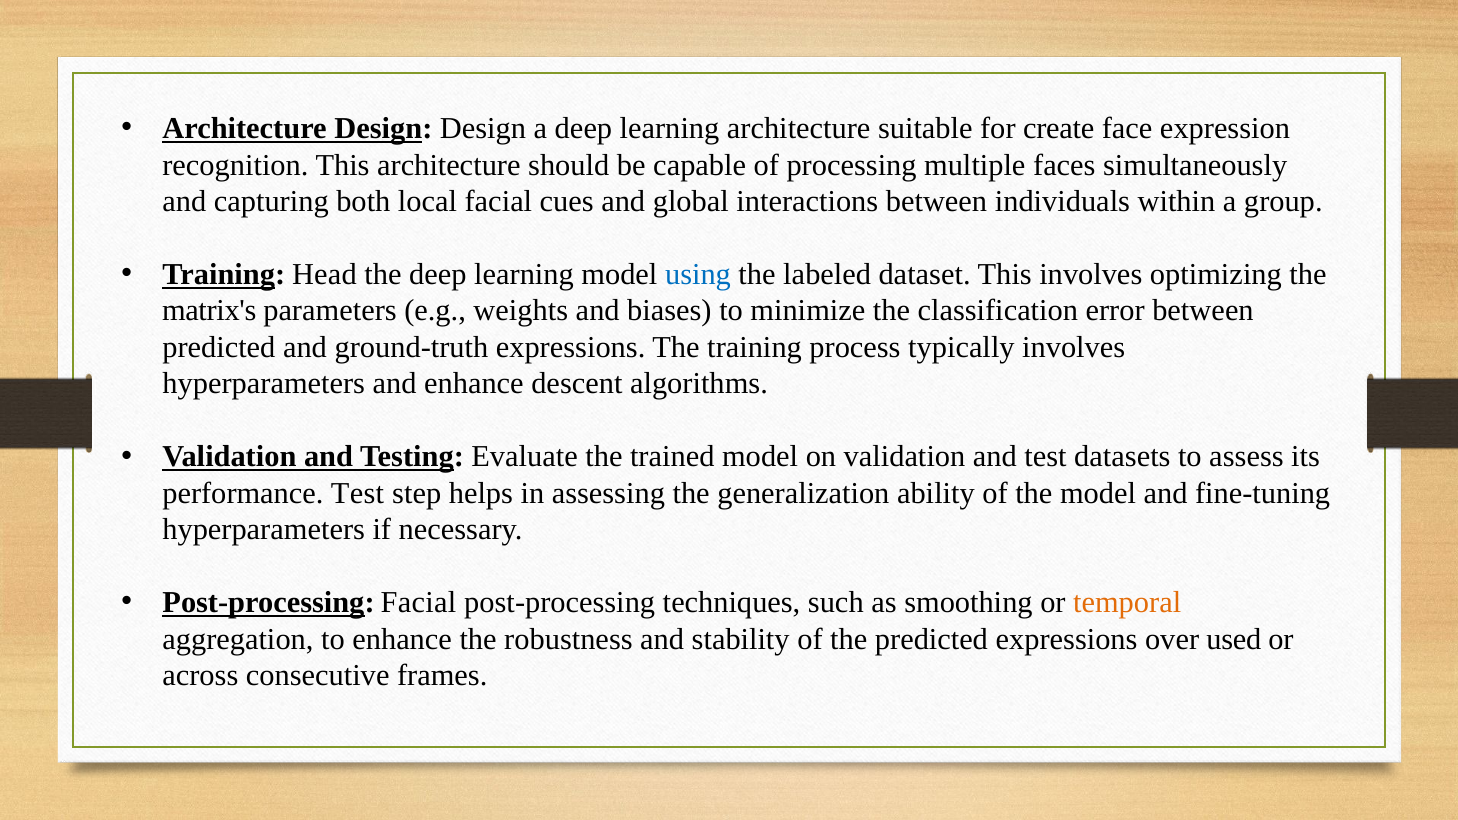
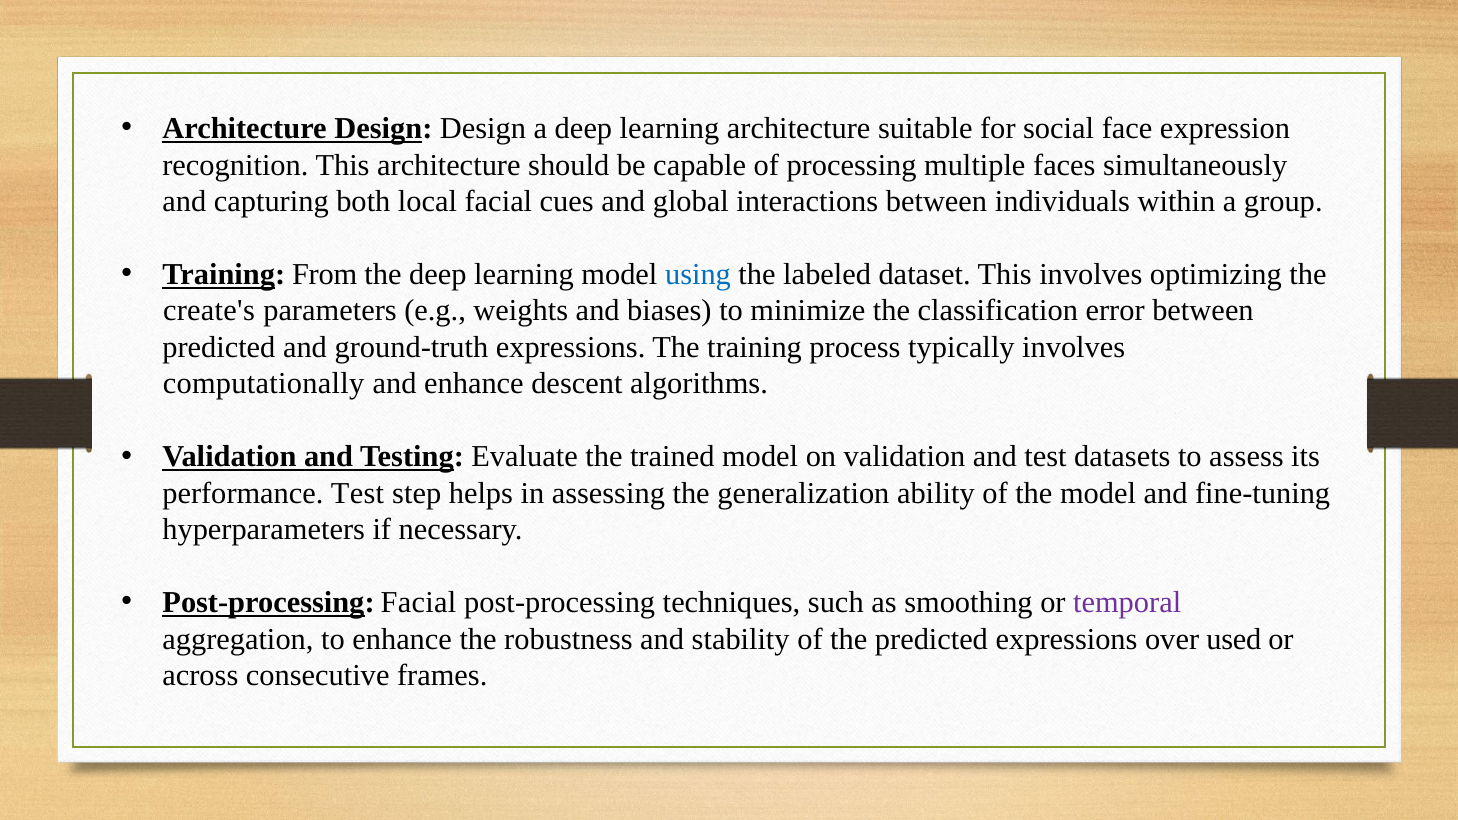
create: create -> social
Head: Head -> From
matrix's: matrix's -> create's
hyperparameters at (264, 384): hyperparameters -> computationally
temporal colour: orange -> purple
